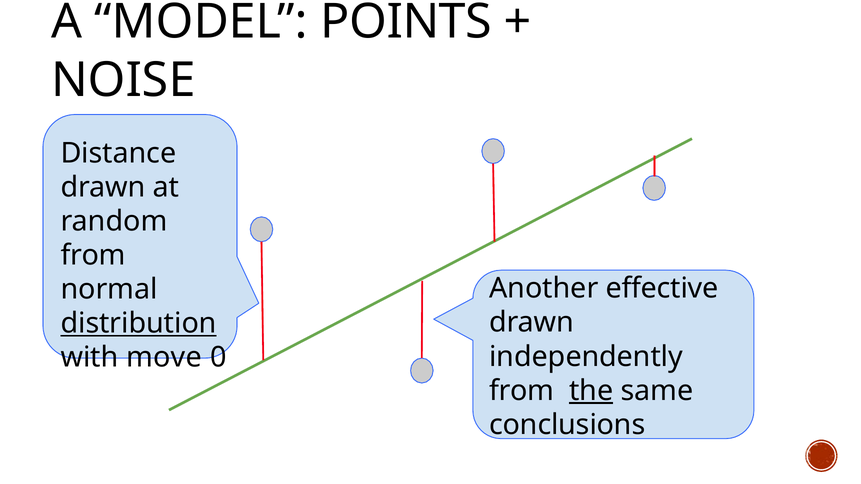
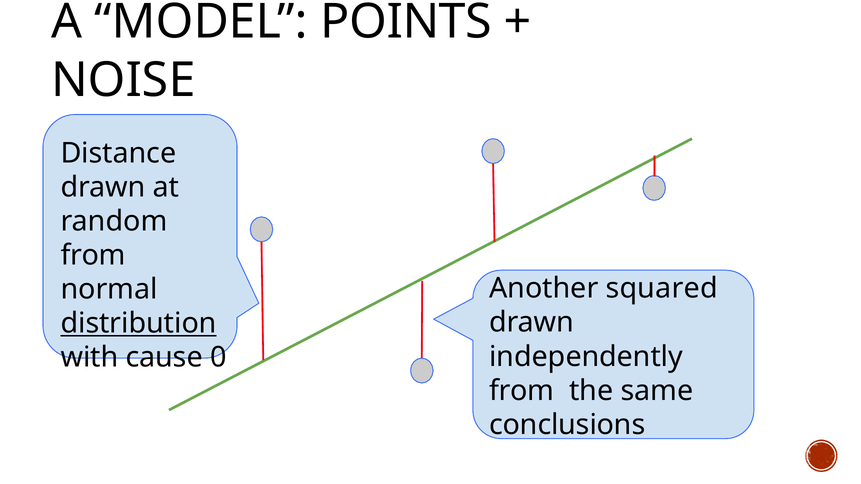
effective: effective -> squared
move: move -> cause
the underline: present -> none
